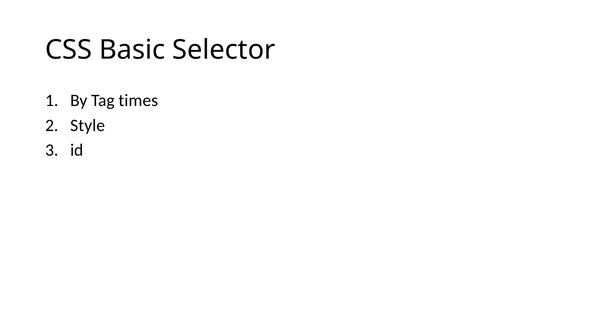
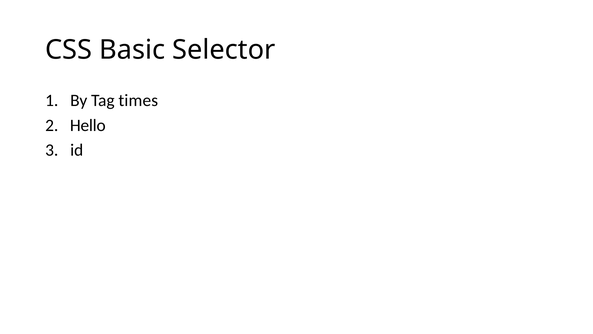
Style: Style -> Hello
